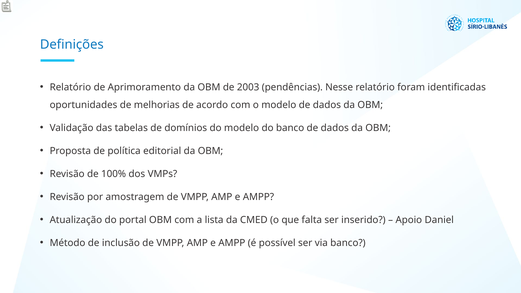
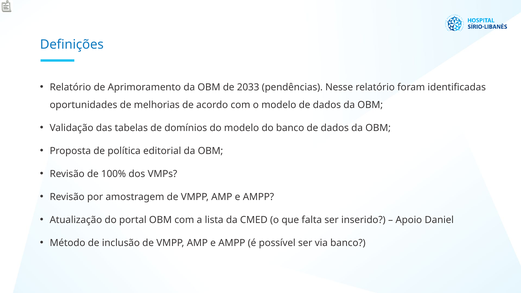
2003: 2003 -> 2033
